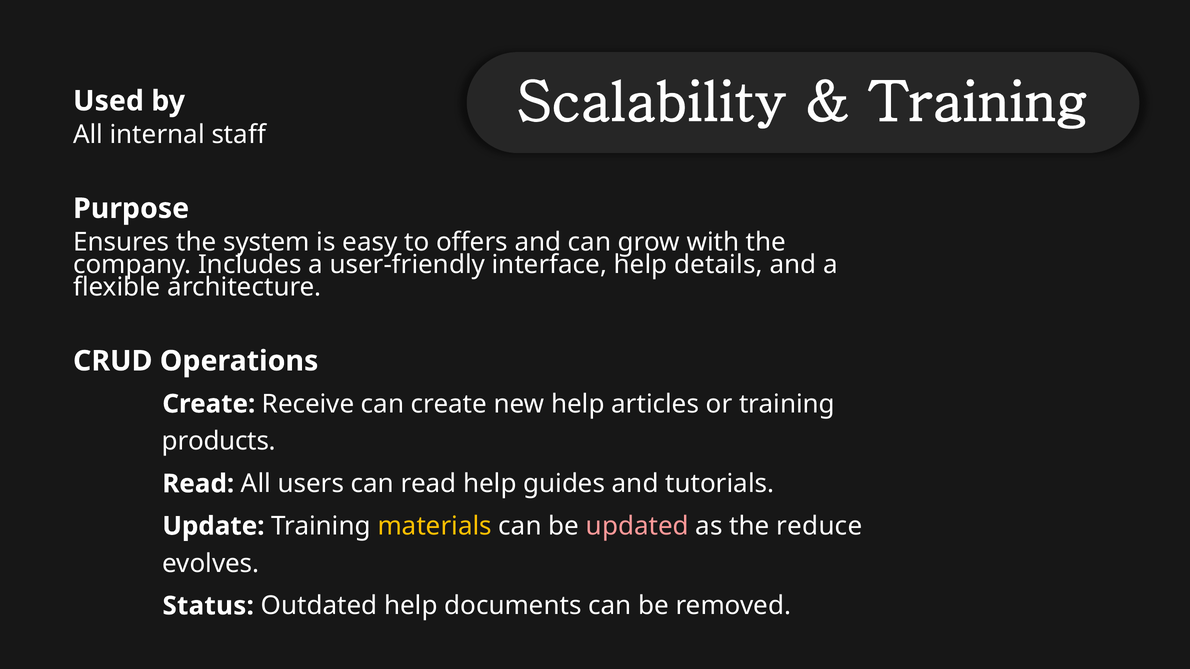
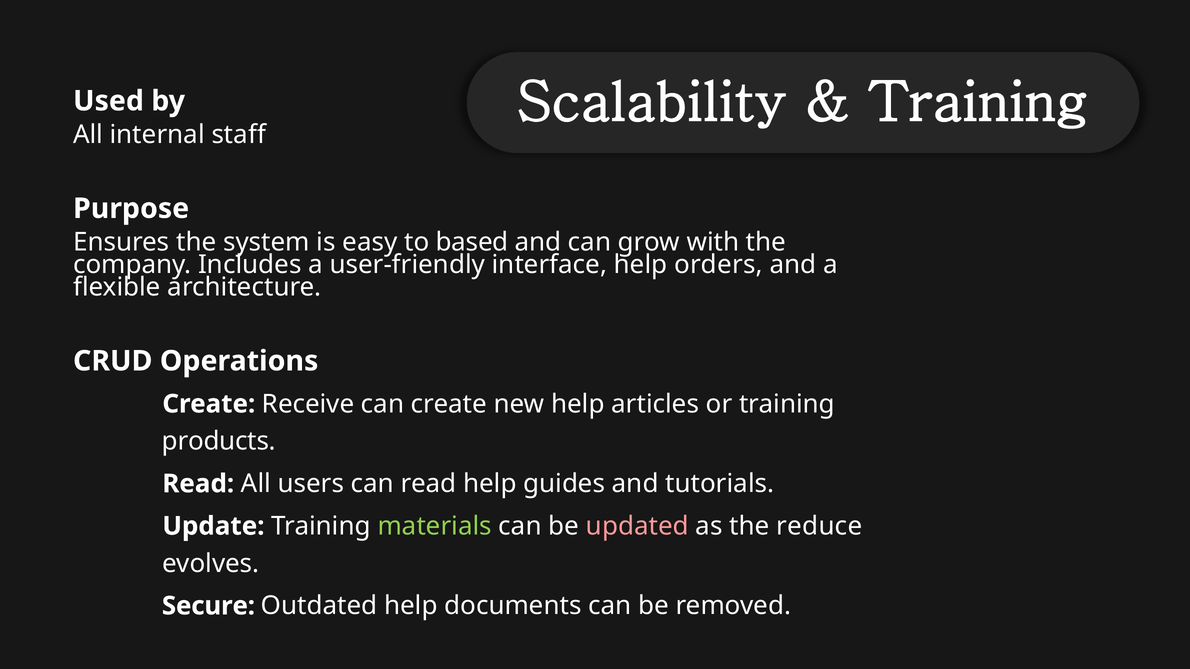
offers: offers -> based
details: details -> orders
materials colour: yellow -> light green
Status: Status -> Secure
